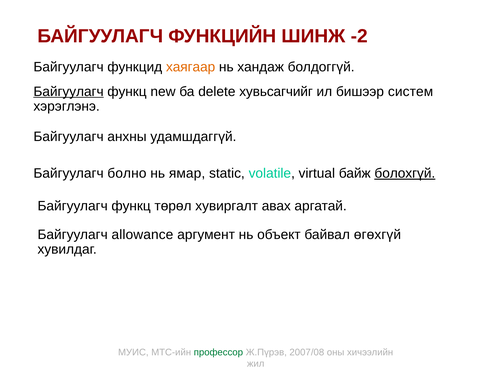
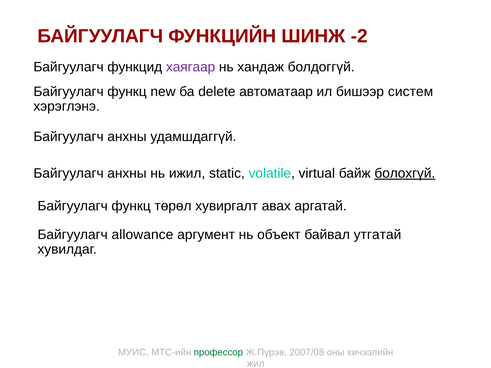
хаягаар colour: orange -> purple
Байгуулагч at (69, 92) underline: present -> none
хувьсагчийг: хувьсагчийг -> автоматаар
болно at (127, 173): болно -> анхны
ямар: ямар -> ижил
өгөхгүй: өгөхгүй -> утгатай
